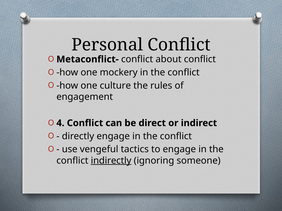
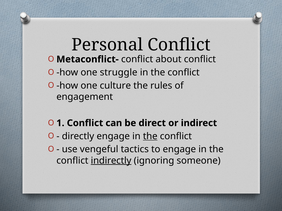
mockery: mockery -> struggle
4: 4 -> 1
the at (150, 136) underline: none -> present
